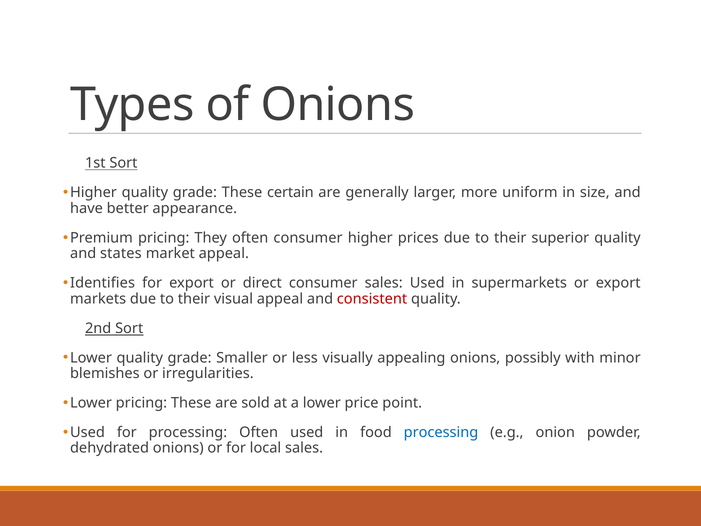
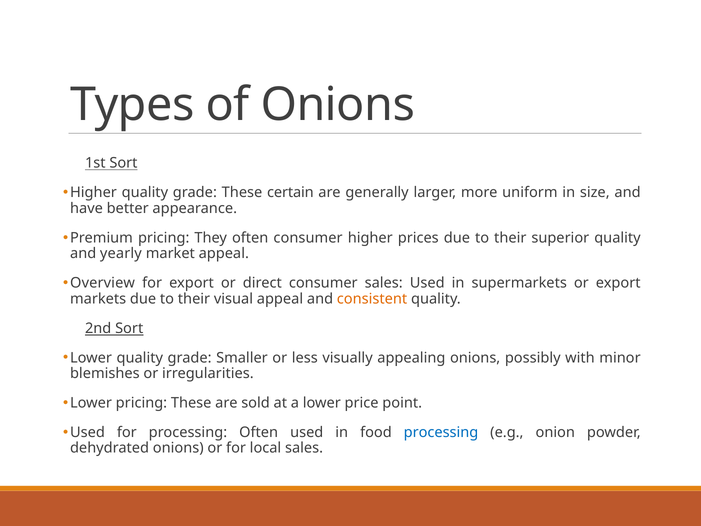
states: states -> yearly
Identifies: Identifies -> Overview
consistent colour: red -> orange
